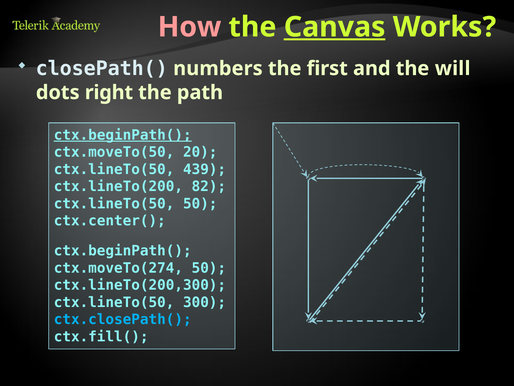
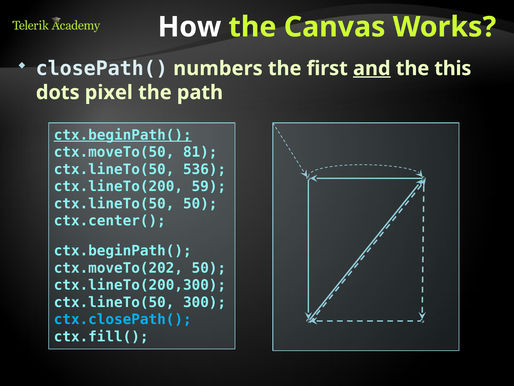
How colour: pink -> white
Canvas underline: present -> none
and underline: none -> present
will: will -> this
right: right -> pixel
20: 20 -> 81
439: 439 -> 536
82: 82 -> 59
ctx.moveTo(274: ctx.moveTo(274 -> ctx.moveTo(202
